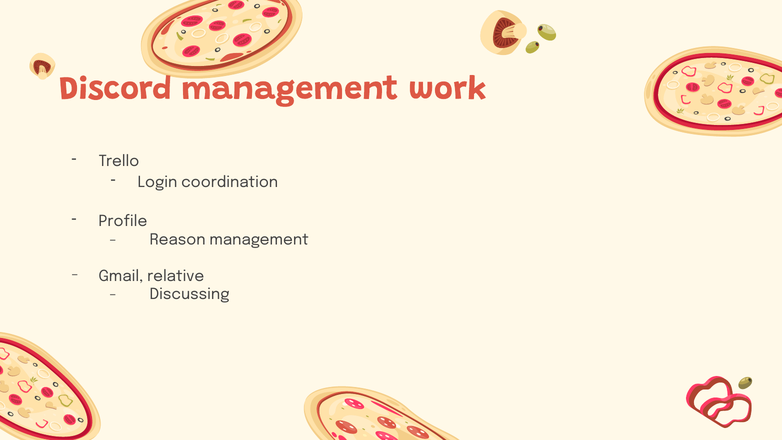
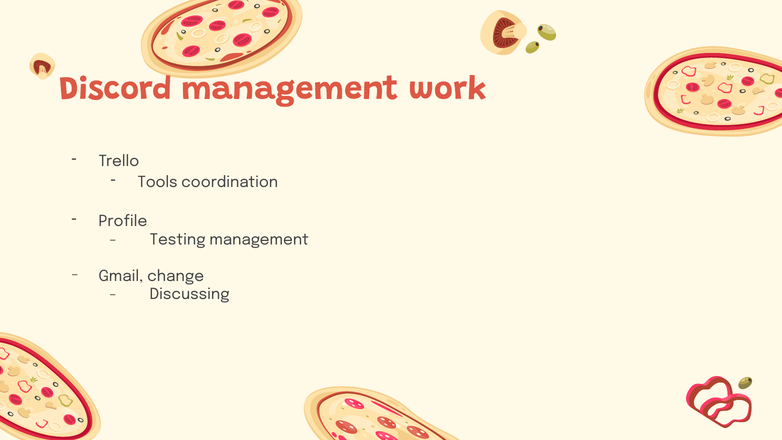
Login: Login -> Tools
Reason: Reason -> Testing
relative: relative -> change
